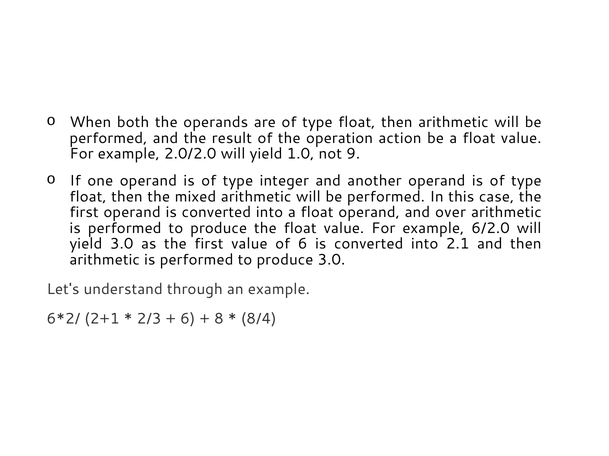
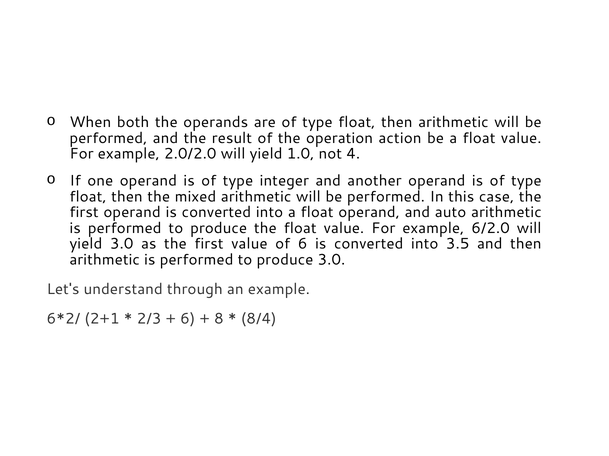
9: 9 -> 4
over: over -> auto
2.1: 2.1 -> 3.5
